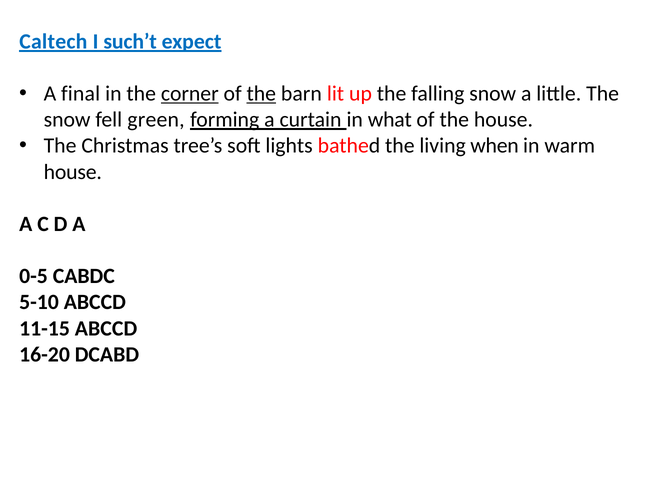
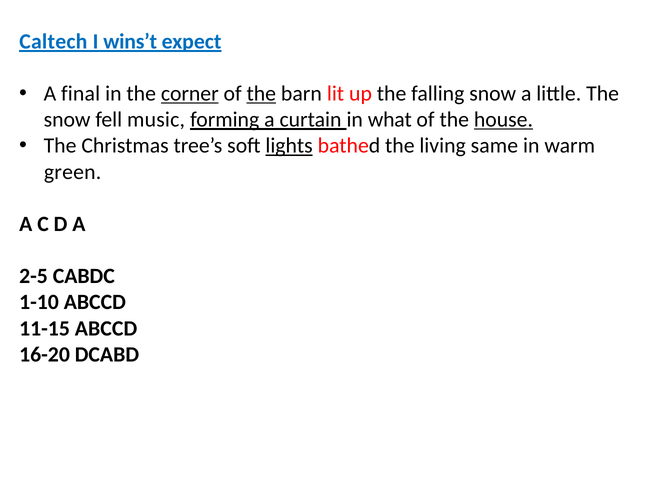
such’t: such’t -> wins’t
green: green -> music
house at (503, 120) underline: none -> present
lights underline: none -> present
when: when -> same
house at (73, 172): house -> green
0-5: 0-5 -> 2-5
5-10: 5-10 -> 1-10
